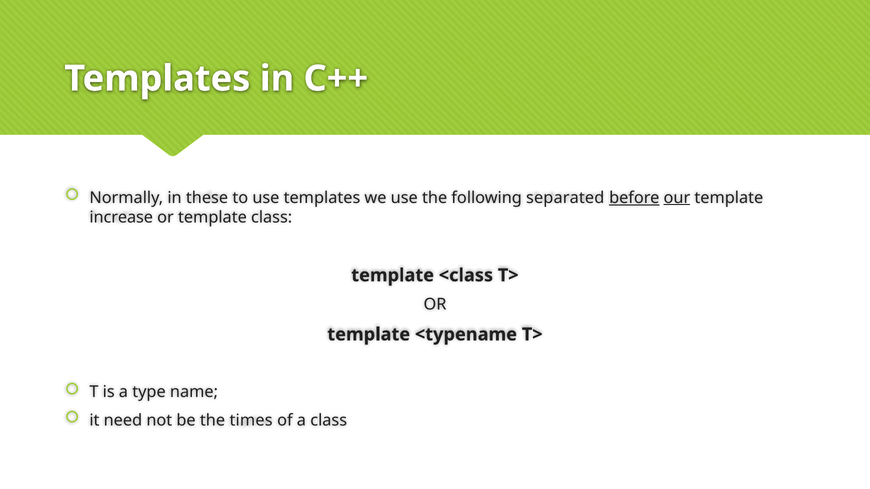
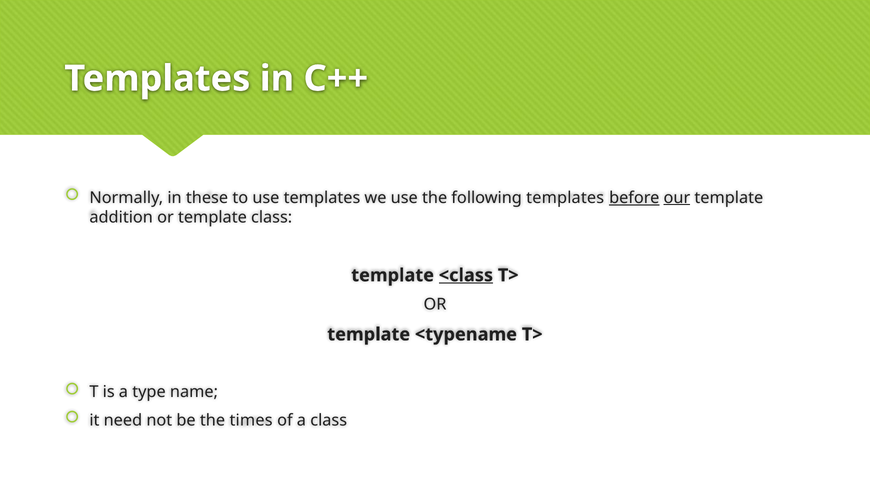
following separated: separated -> templates
increase: increase -> addition
<class underline: none -> present
